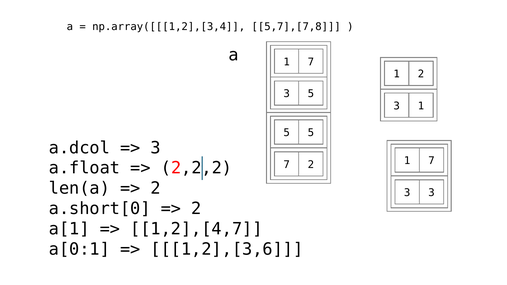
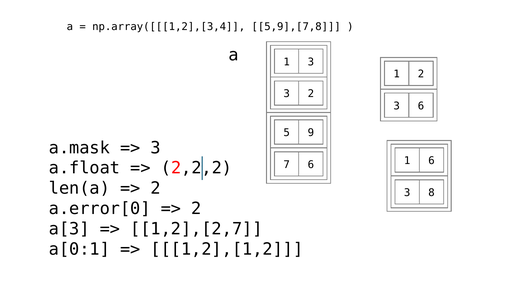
5,7],[7,8: 5,7],[7,8 -> 5,9],[7,8
7 at (311, 62): 7 -> 3
3 5: 5 -> 2
3 1: 1 -> 6
5 at (311, 133): 5 -> 9
a.dcol: a.dcol -> a.mask
7 at (431, 161): 7 -> 6
7 2: 2 -> 6
3 3: 3 -> 8
a.short[0: a.short[0 -> a.error[0
a[1: a[1 -> a[3
1,2],[4,7: 1,2],[4,7 -> 1,2],[2,7
1,2],[3,6: 1,2],[3,6 -> 1,2],[1,2
